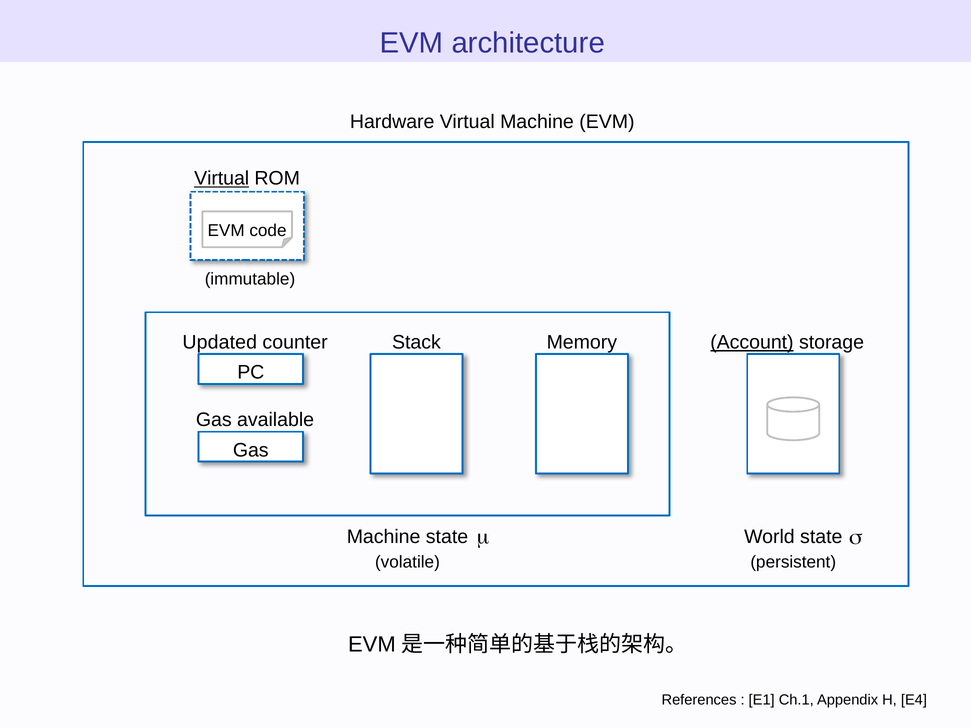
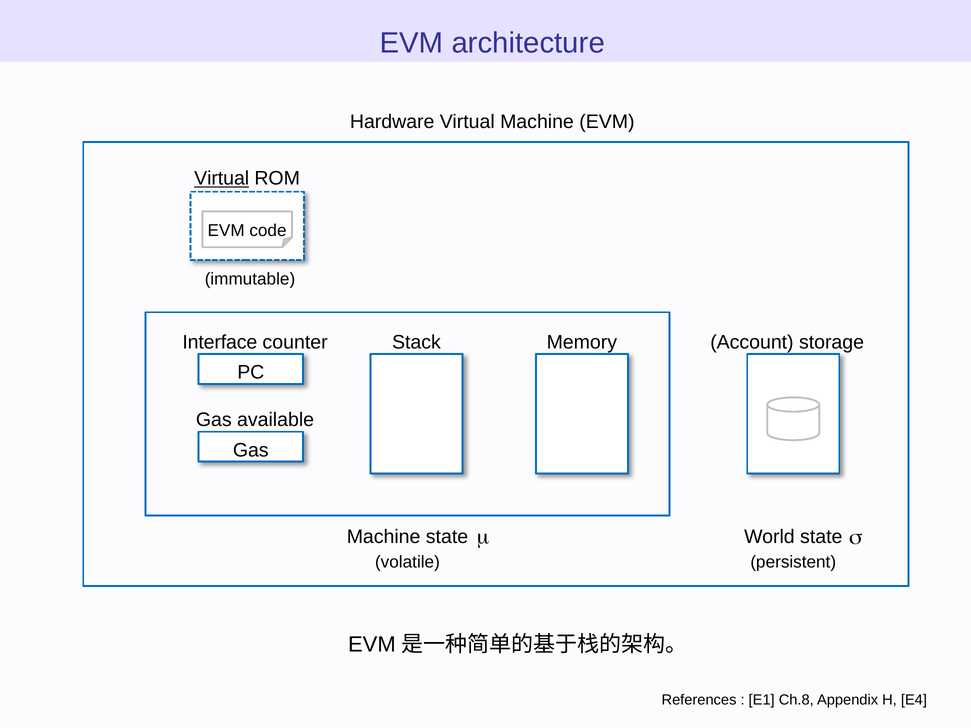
Updated: Updated -> Interface
Account underline: present -> none
Ch.1: Ch.1 -> Ch.8
